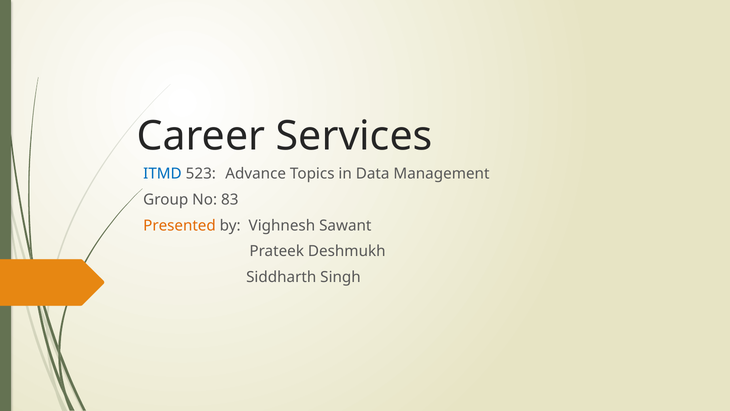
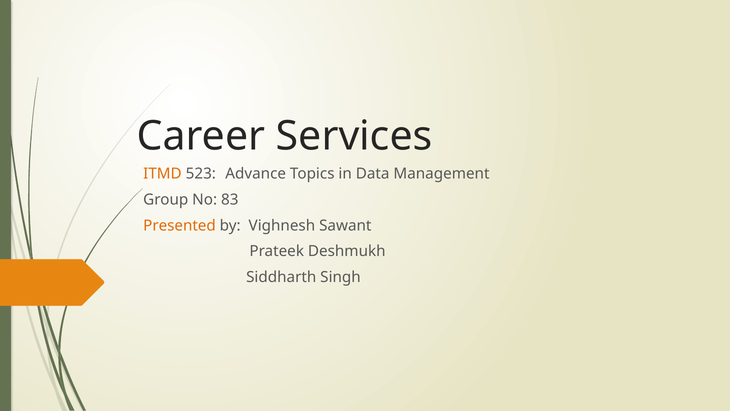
ITMD colour: blue -> orange
